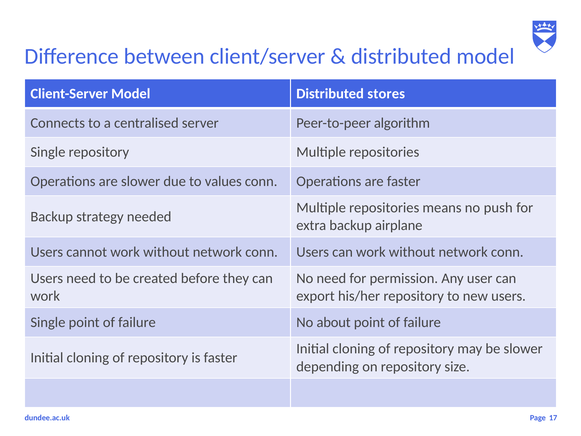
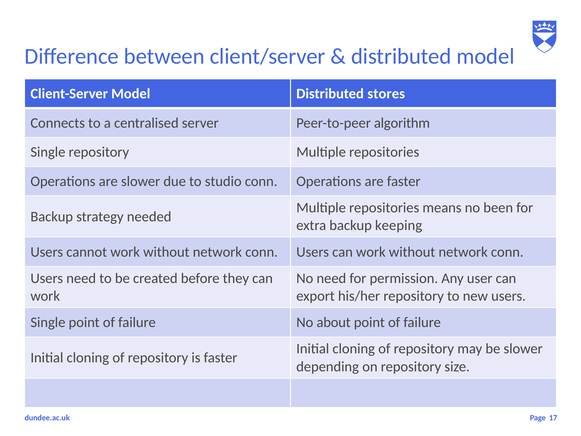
values: values -> studio
push: push -> been
airplane: airplane -> keeping
